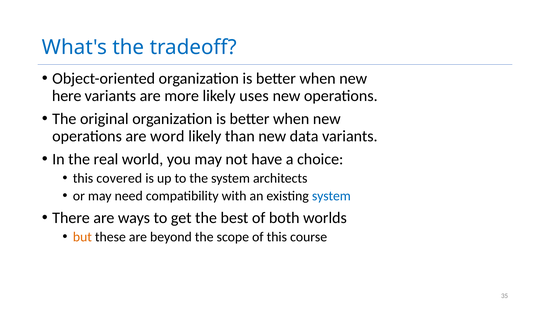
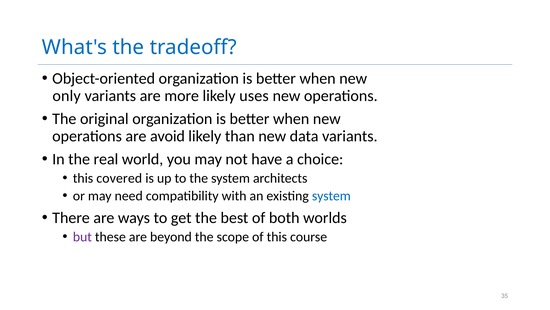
here: here -> only
word: word -> avoid
but colour: orange -> purple
